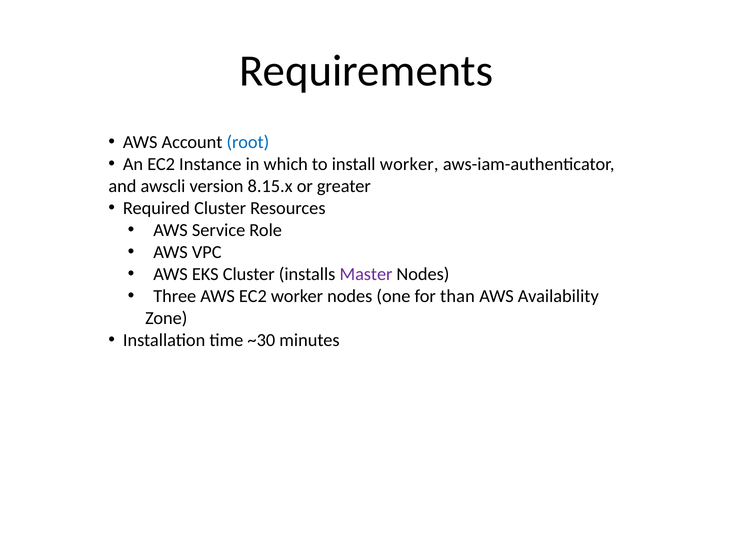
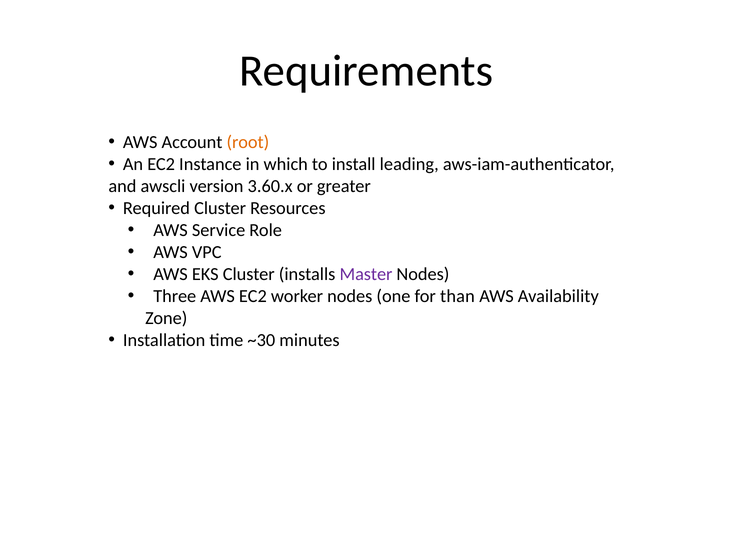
root colour: blue -> orange
install worker: worker -> leading
8.15.x: 8.15.x -> 3.60.x
